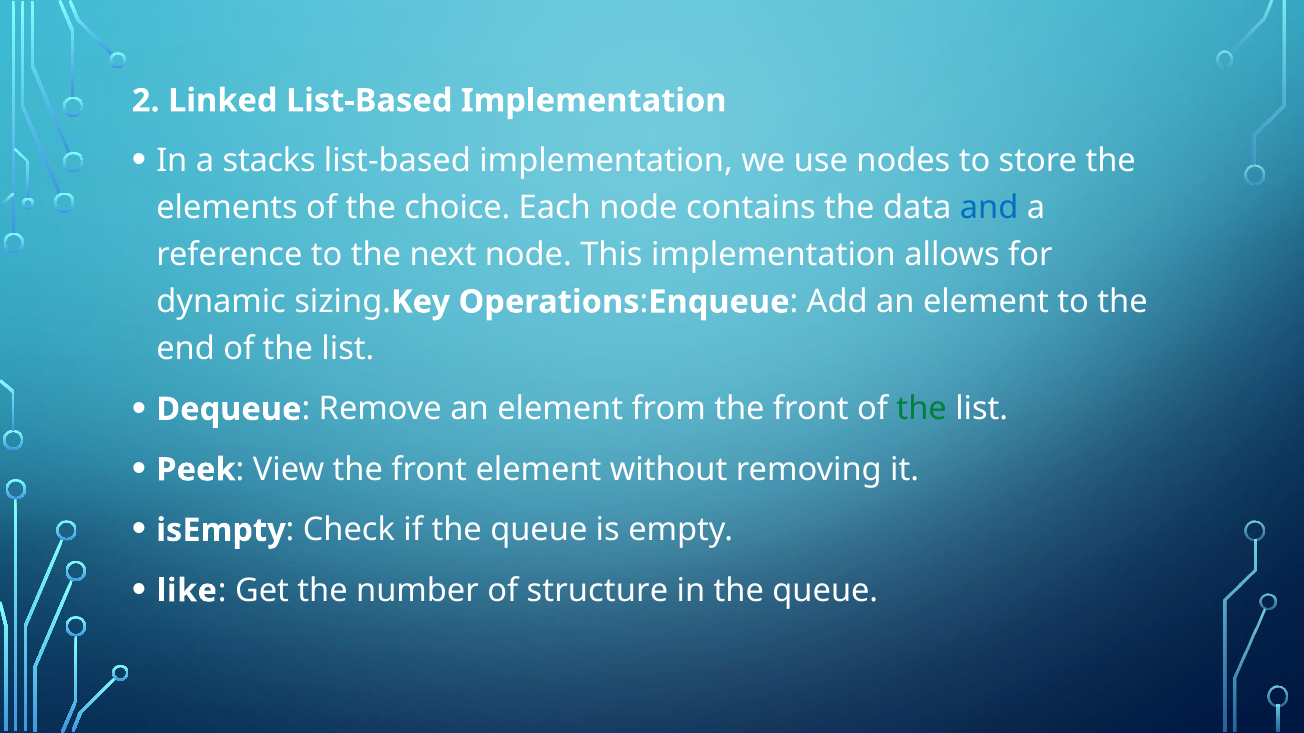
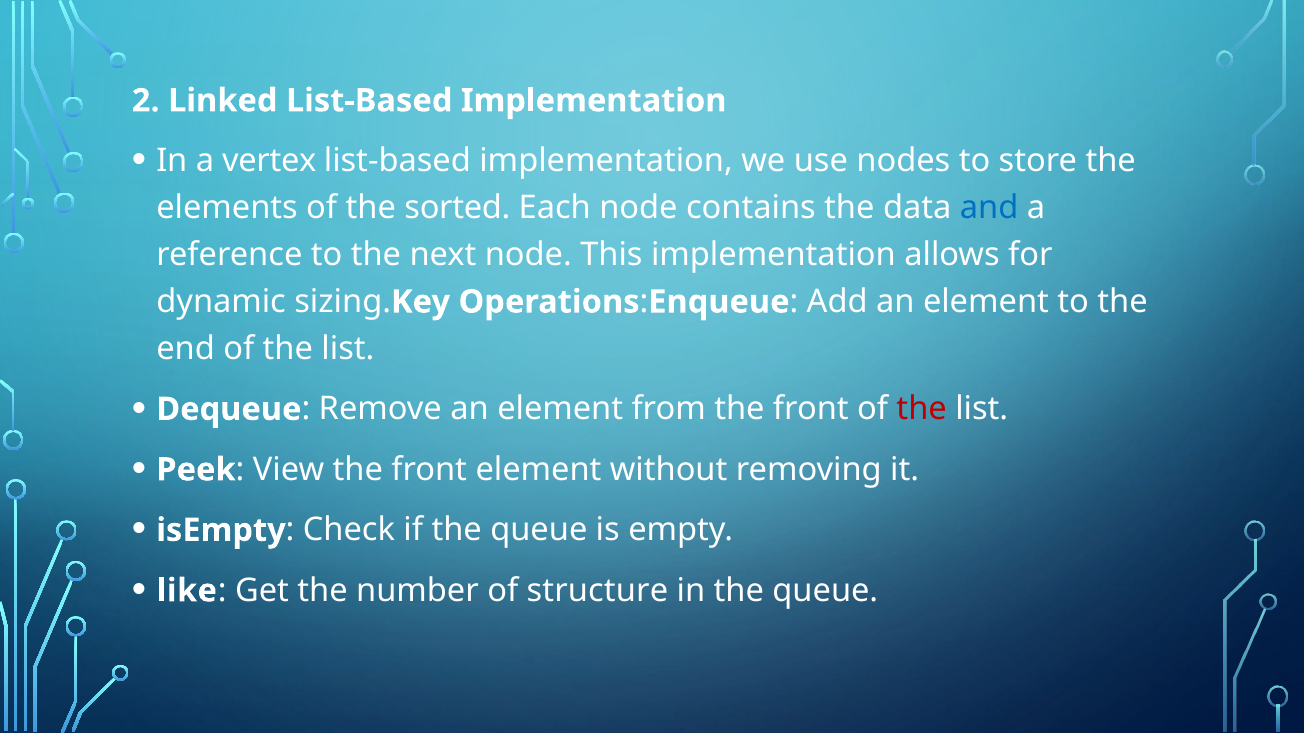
stacks: stacks -> vertex
choice: choice -> sorted
the at (922, 410) colour: green -> red
